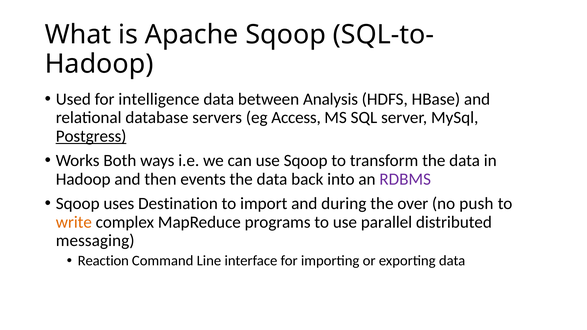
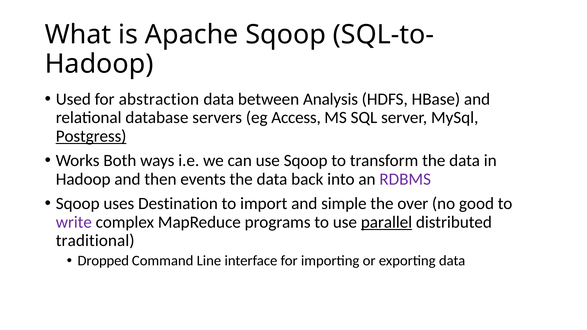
intelligence: intelligence -> abstraction
during: during -> simple
push: push -> good
write colour: orange -> purple
parallel underline: none -> present
messaging: messaging -> traditional
Reaction: Reaction -> Dropped
